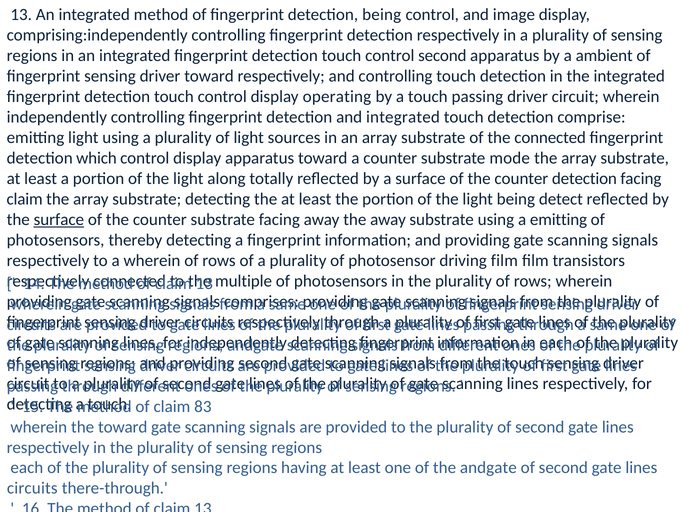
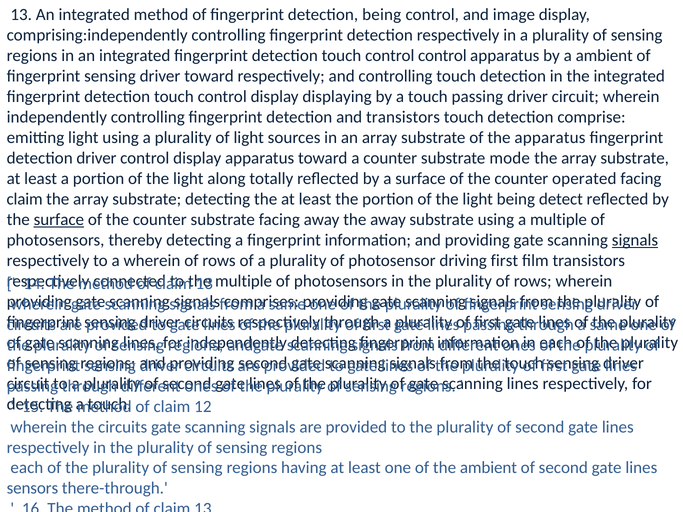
control second: second -> control
display operating: operating -> displaying
and integrated: integrated -> transistors
the connected: connected -> apparatus
detection which: which -> driver
counter detection: detection -> operated
a emitting: emitting -> multiple
signals at (635, 240) underline: none -> present
driving film: film -> first
83: 83 -> 12
the toward: toward -> circuits
the andgate: andgate -> ambient
circuits at (32, 489): circuits -> sensors
